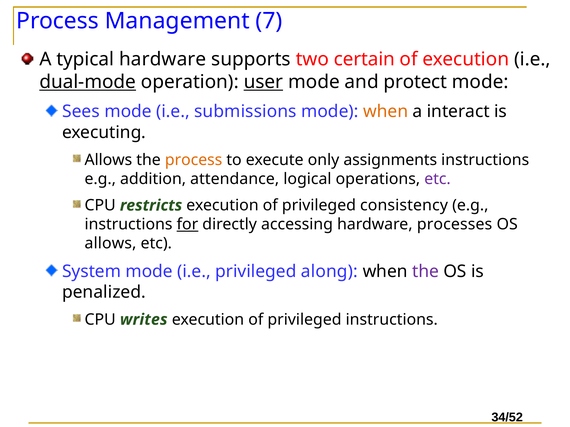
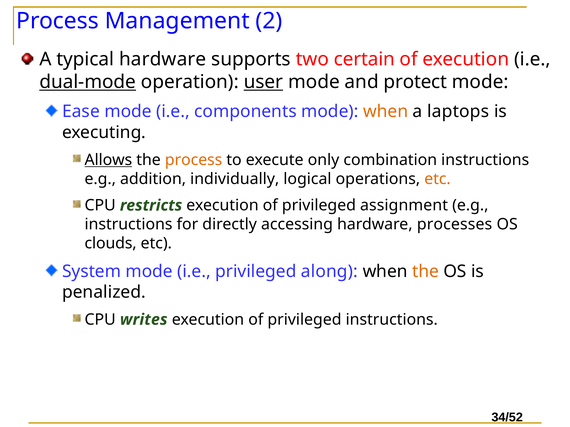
7: 7 -> 2
Sees: Sees -> Ease
submissions: submissions -> components
interact: interact -> laptops
Allows at (108, 160) underline: none -> present
assignments: assignments -> combination
attendance: attendance -> individually
etc at (438, 179) colour: purple -> orange
consistency: consistency -> assignment
for underline: present -> none
allows at (110, 244): allows -> clouds
the at (425, 272) colour: purple -> orange
